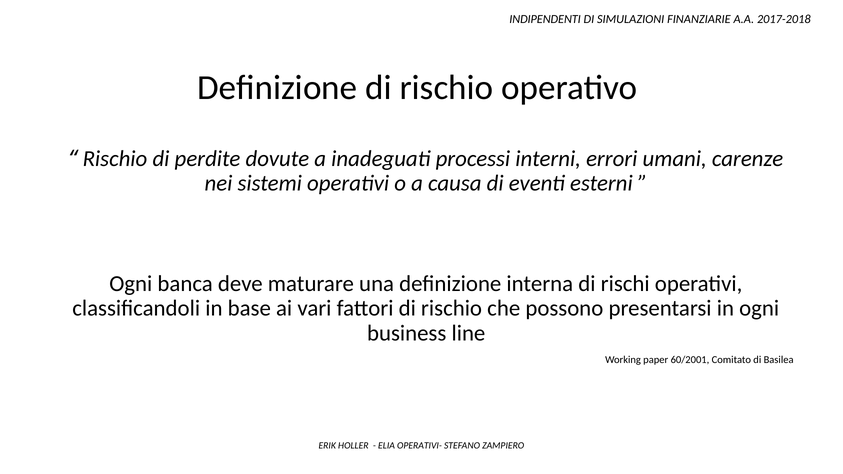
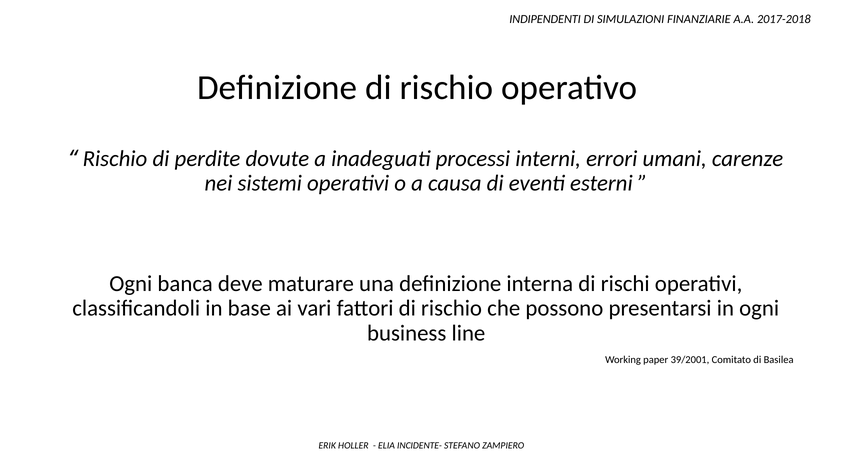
60/2001: 60/2001 -> 39/2001
OPERATIVI-: OPERATIVI- -> INCIDENTE-
